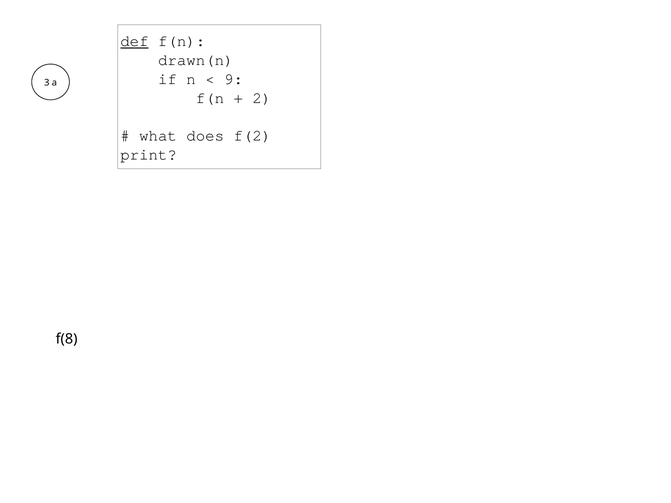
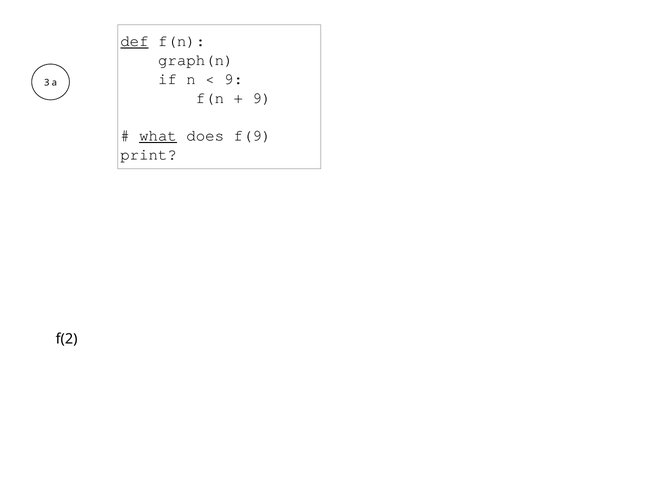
drawn(n: drawn(n -> graph(n
2 at (262, 98): 2 -> 9
what underline: none -> present
f(2: f(2 -> f(9
f(8: f(8 -> f(2
